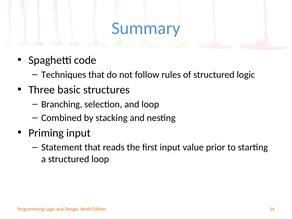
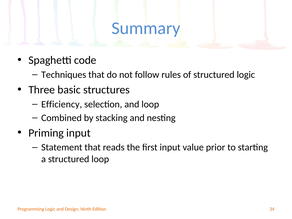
Branching: Branching -> Efficiency
